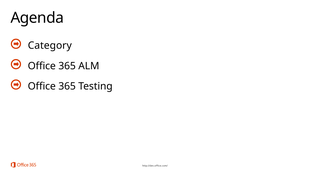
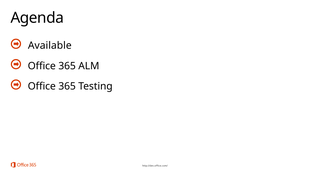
Category: Category -> Available
